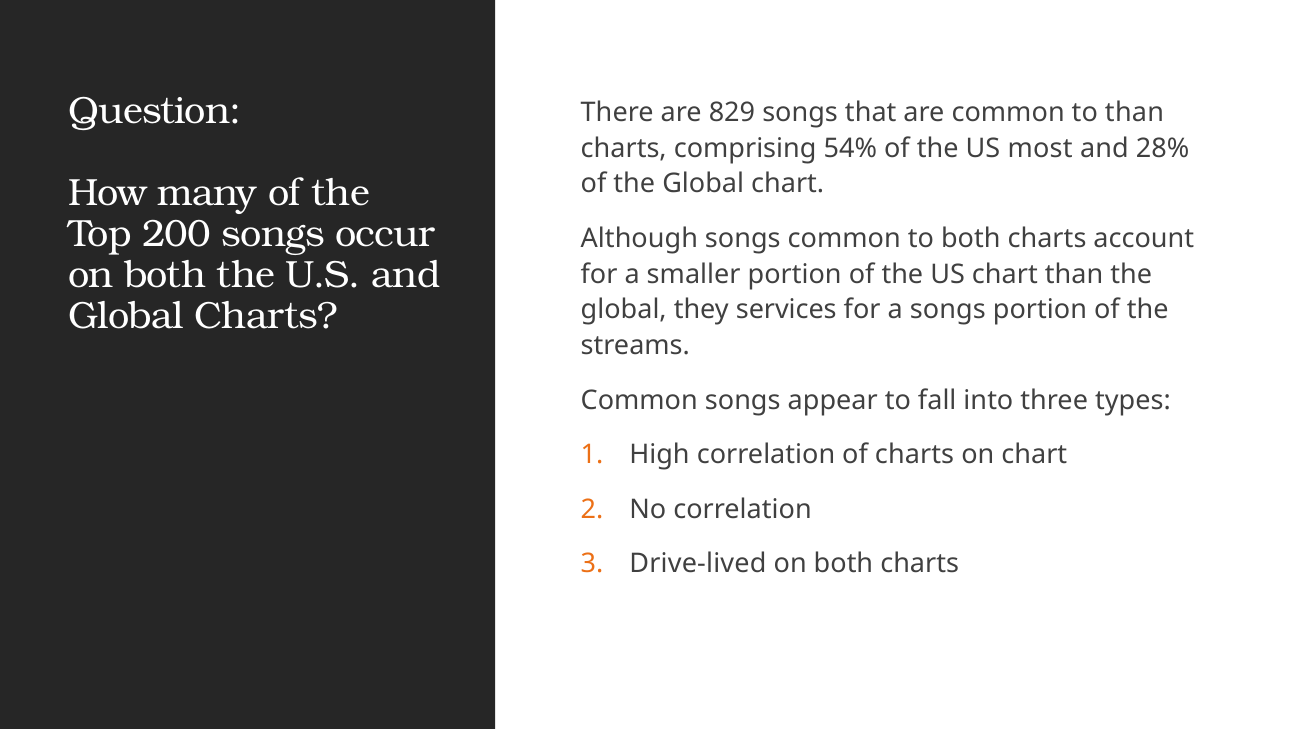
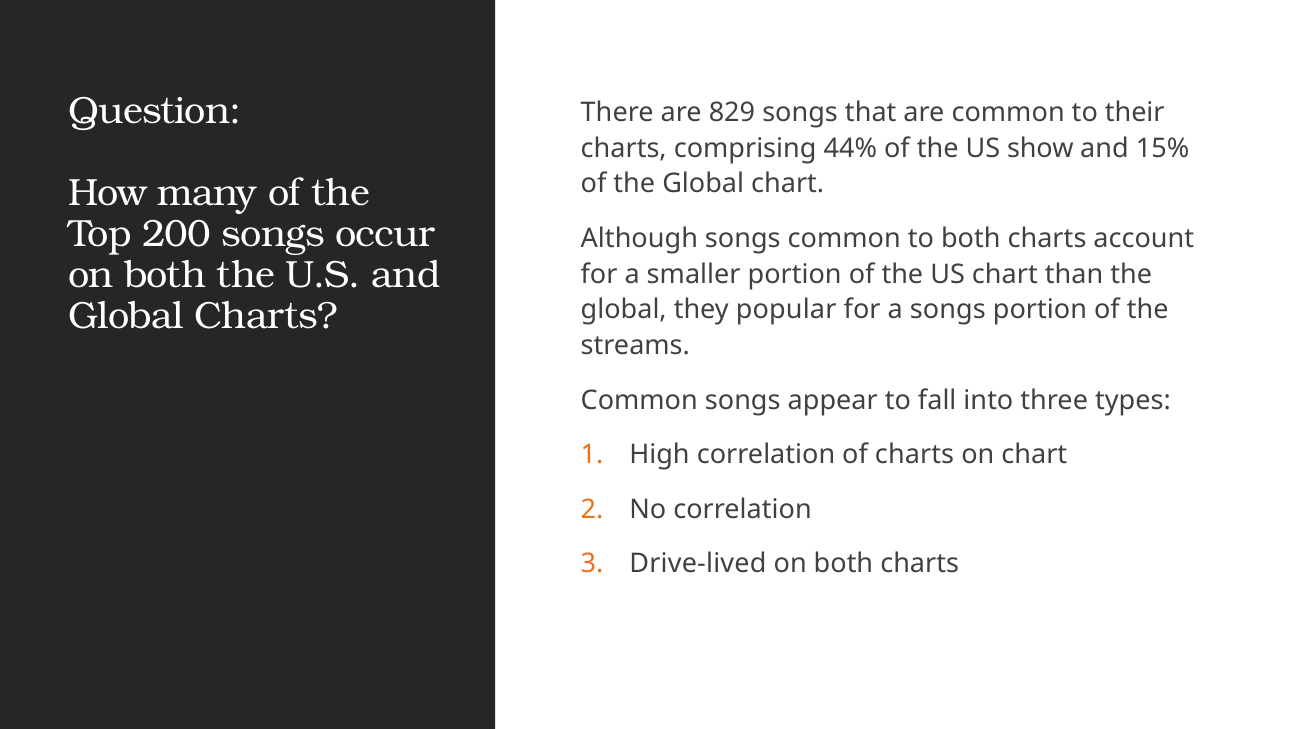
to than: than -> their
54%: 54% -> 44%
most: most -> show
28%: 28% -> 15%
services: services -> popular
